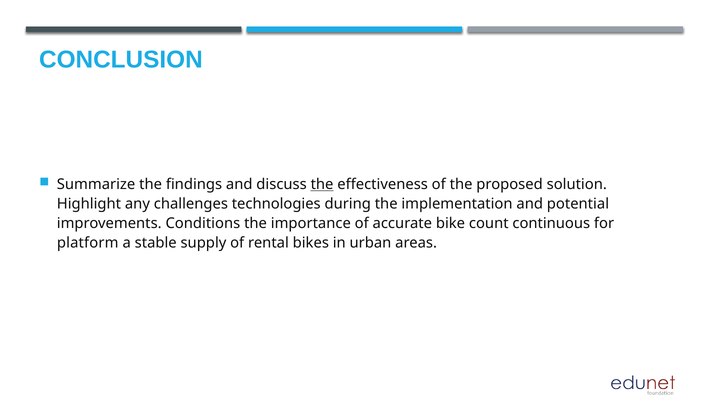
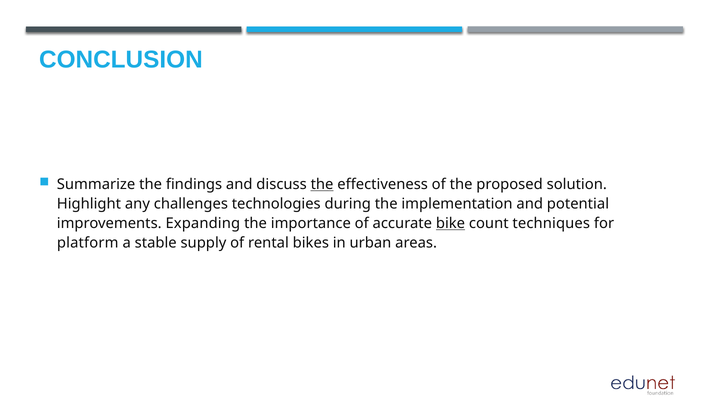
Conditions: Conditions -> Expanding
bike underline: none -> present
continuous: continuous -> techniques
